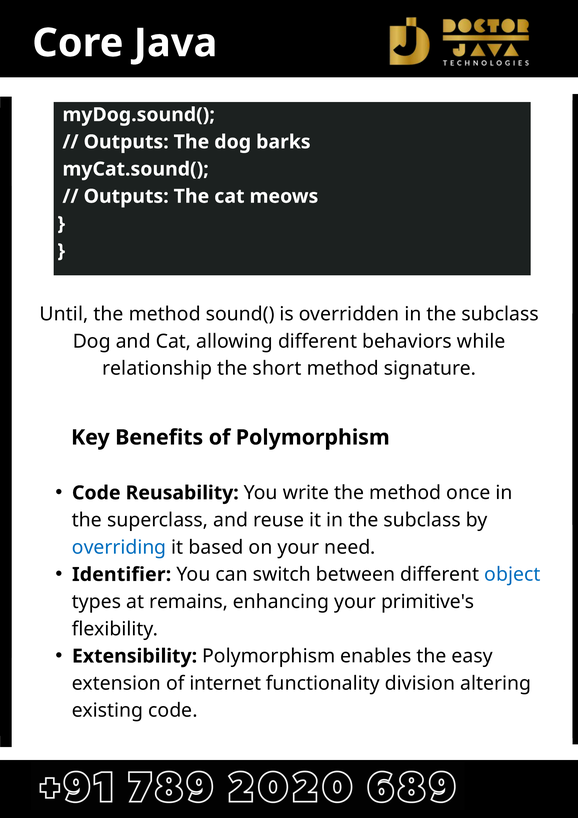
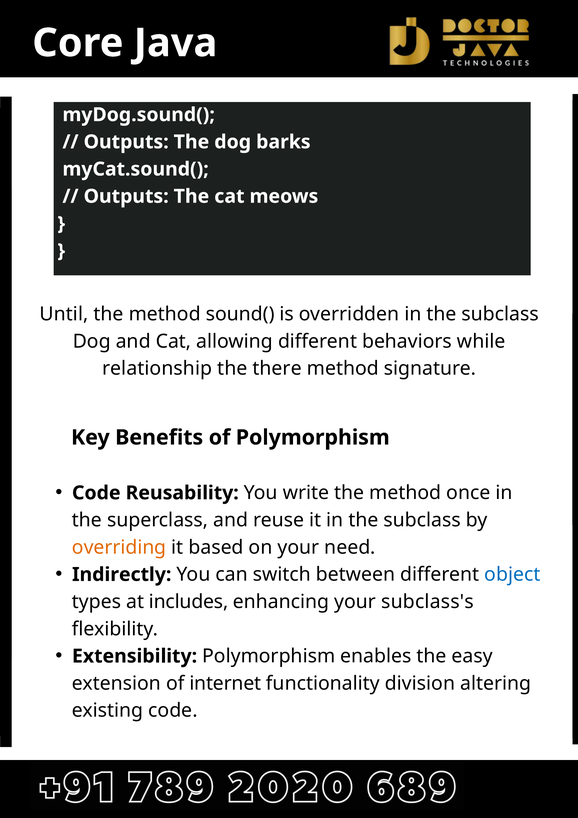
short: short -> there
overriding colour: blue -> orange
Identifier: Identifier -> Indirectly
remains: remains -> includes
primitive's: primitive's -> subclass's
